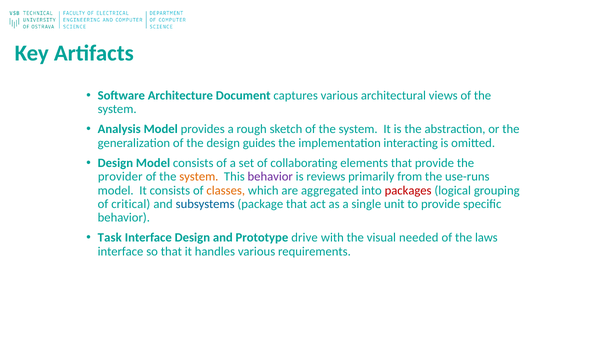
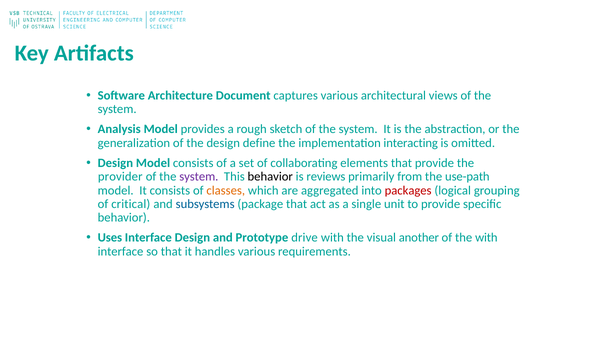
guides: guides -> define
system at (199, 177) colour: orange -> purple
behavior at (270, 177) colour: purple -> black
use-runs: use-runs -> use-path
Task: Task -> Uses
needed: needed -> another
the laws: laws -> with
